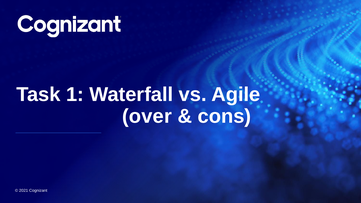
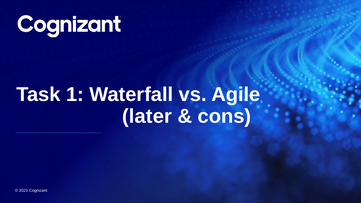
over: over -> later
